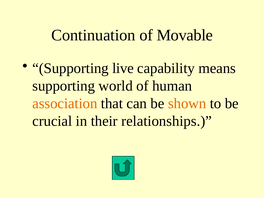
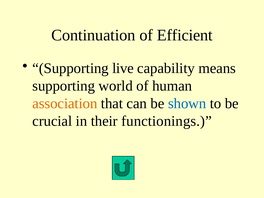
Movable: Movable -> Efficient
shown colour: orange -> blue
relationships: relationships -> functionings
